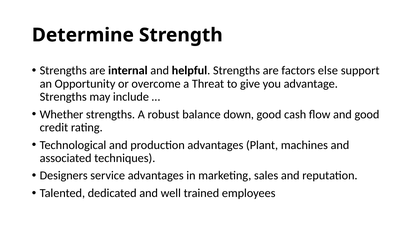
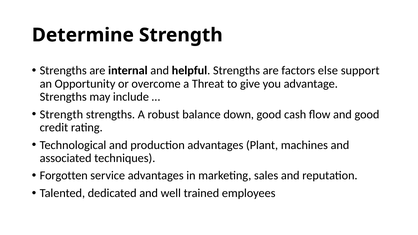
Whether at (62, 114): Whether -> Strength
Designers: Designers -> Forgotten
